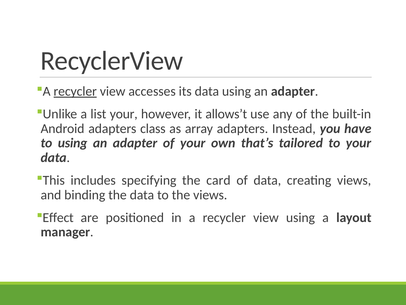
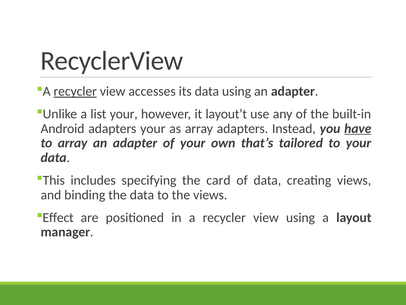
allows’t: allows’t -> layout’t
adapters class: class -> your
have underline: none -> present
to using: using -> array
